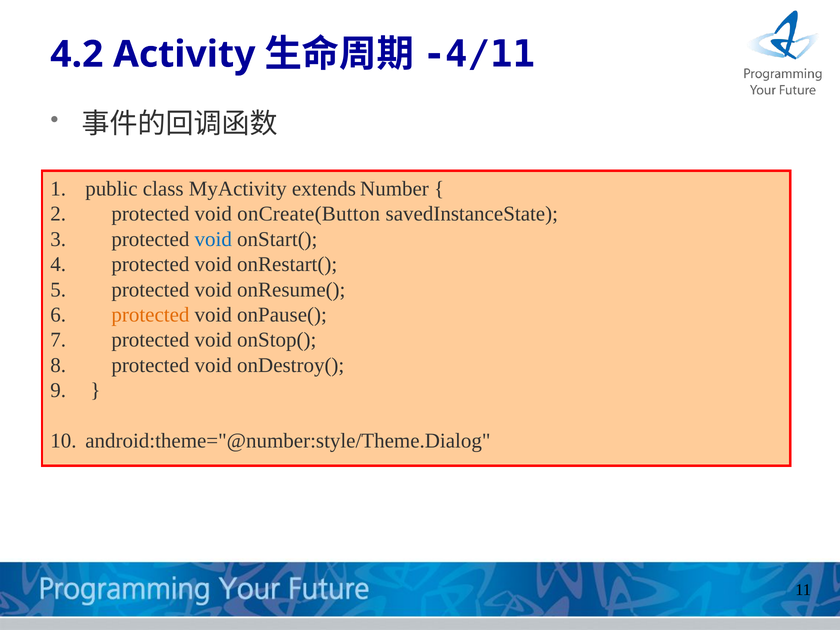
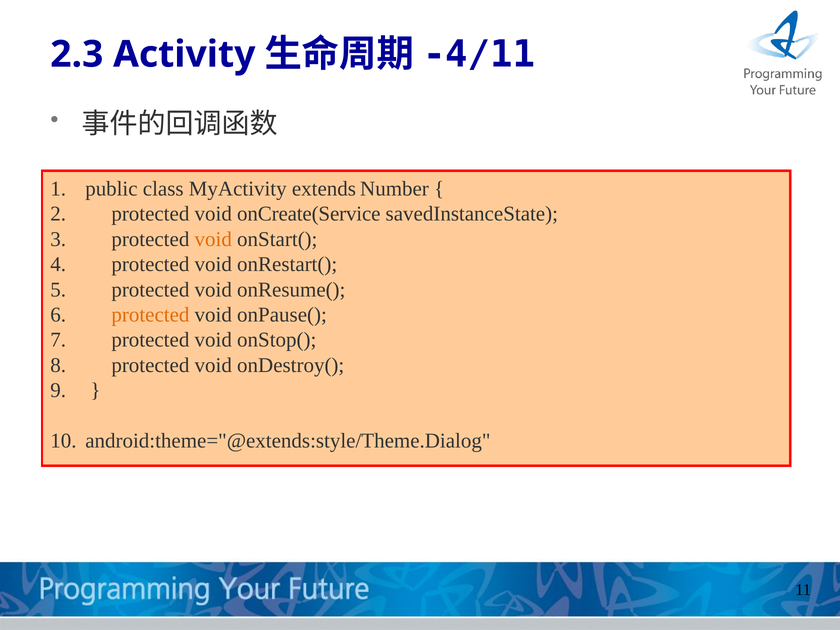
4.2: 4.2 -> 2.3
onCreate(Button: onCreate(Button -> onCreate(Service
void at (213, 239) colour: blue -> orange
android:theme="@number:style/Theme.Dialog: android:theme="@number:style/Theme.Dialog -> android:theme="@extends:style/Theme.Dialog
